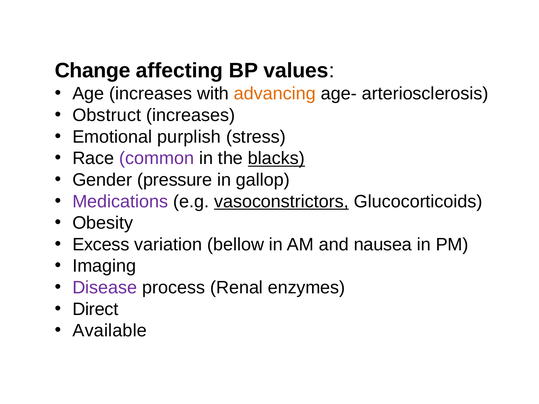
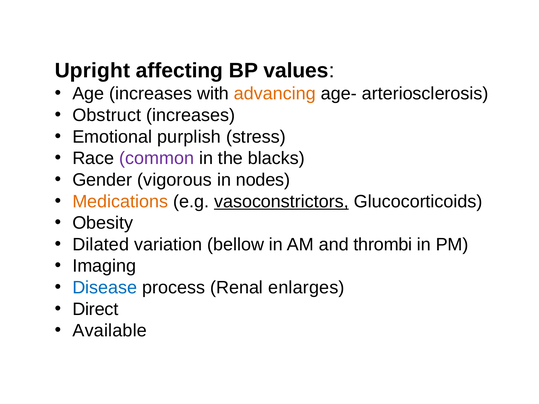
Change: Change -> Upright
blacks underline: present -> none
pressure: pressure -> vigorous
gallop: gallop -> nodes
Medications colour: purple -> orange
Excess: Excess -> Dilated
nausea: nausea -> thrombi
Disease colour: purple -> blue
enzymes: enzymes -> enlarges
